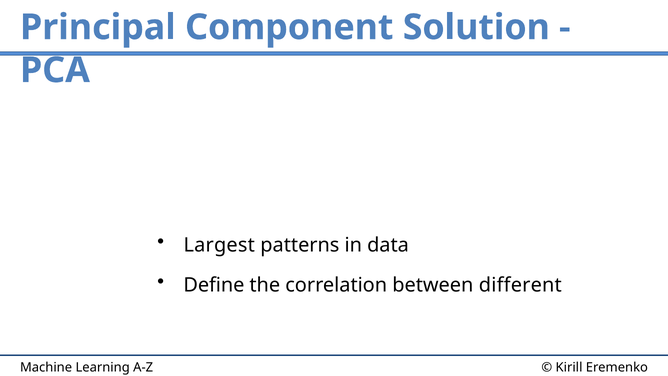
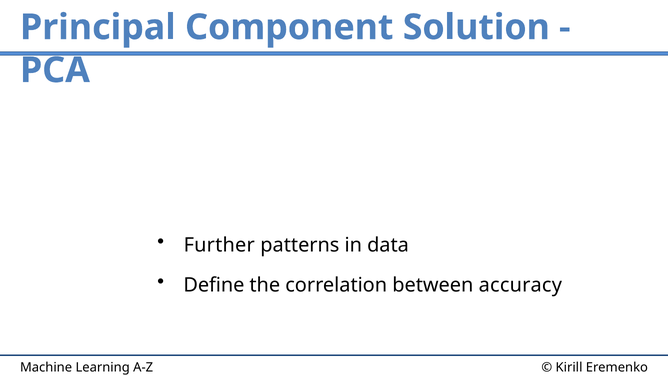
Largest: Largest -> Further
different: different -> accuracy
